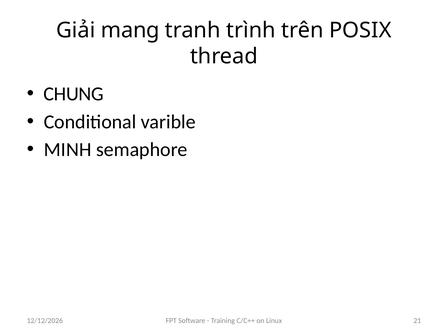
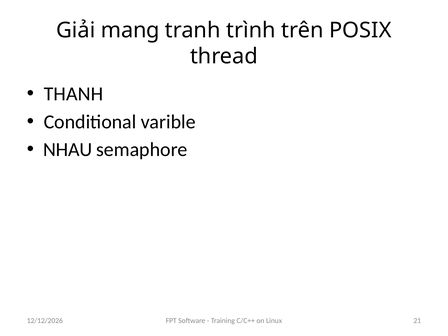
CHUNG: CHUNG -> THANH
MINH: MINH -> NHAU
